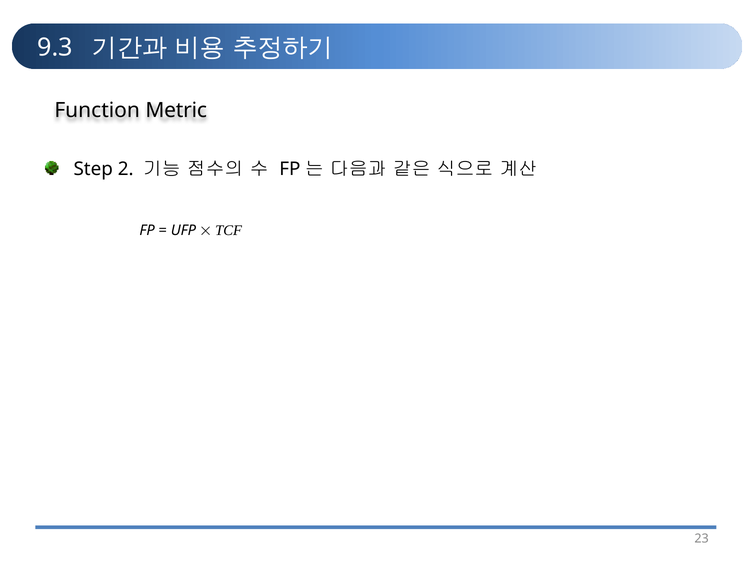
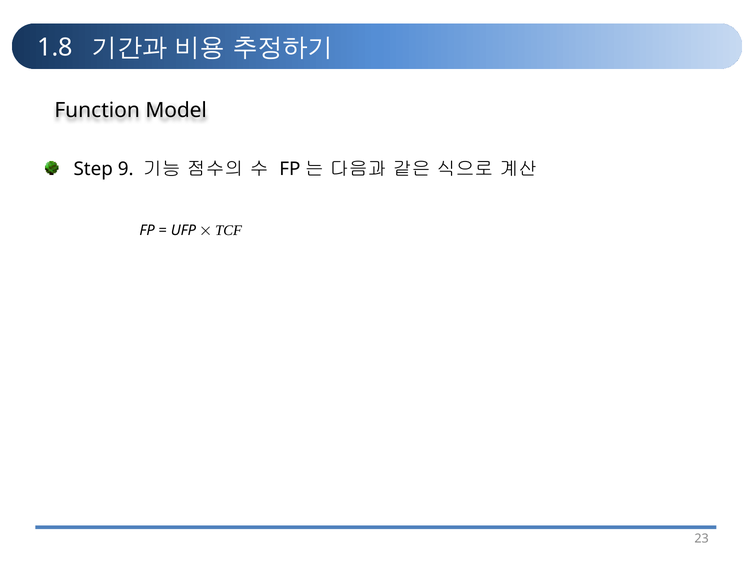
9.3: 9.3 -> 1.8
Metric: Metric -> Model
2: 2 -> 9
